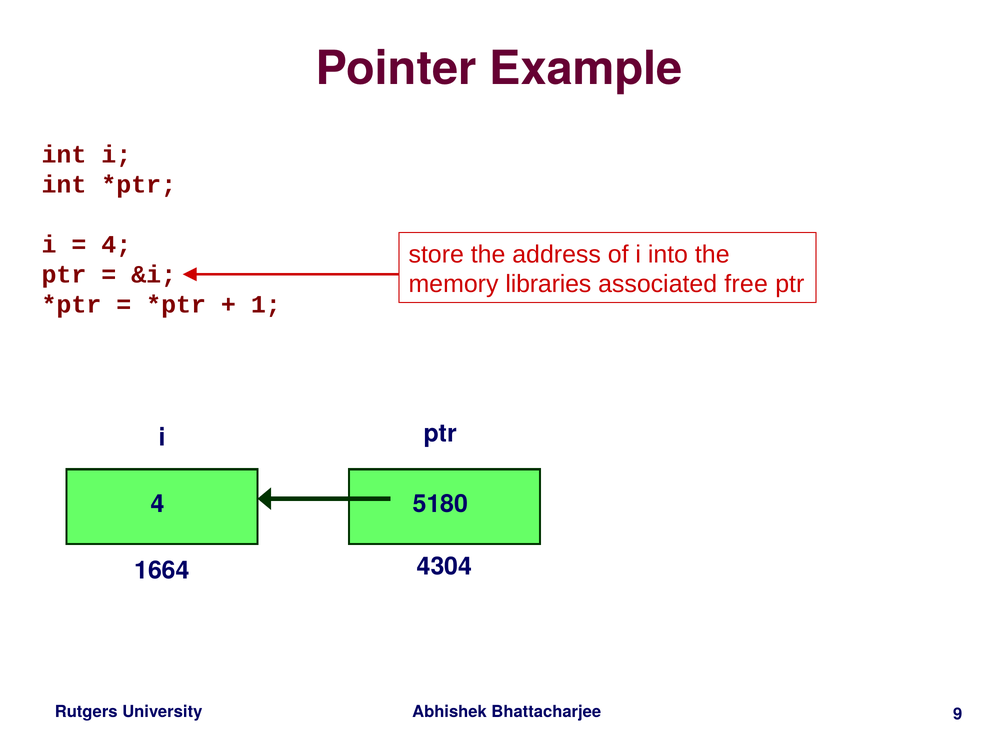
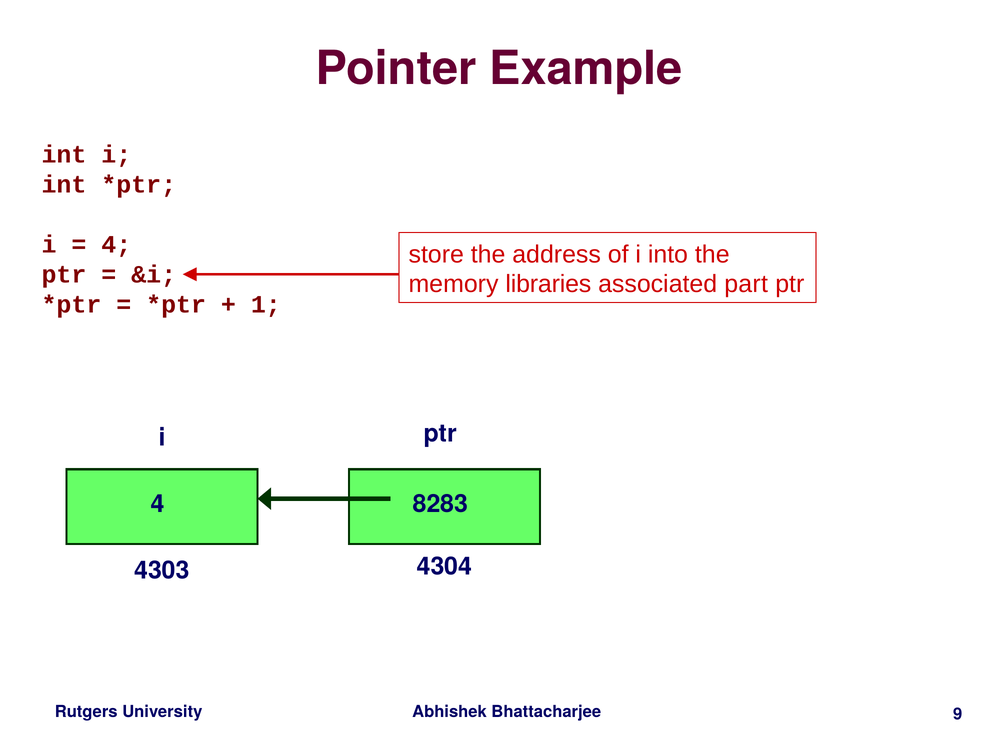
free: free -> part
5180: 5180 -> 8283
1664: 1664 -> 4303
